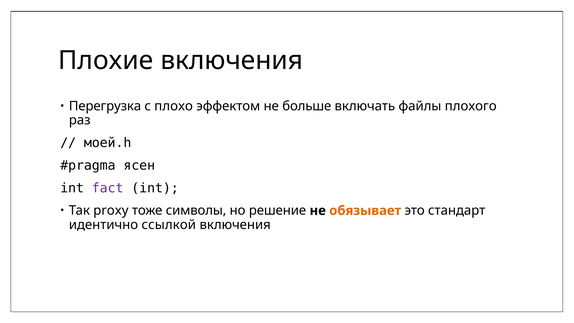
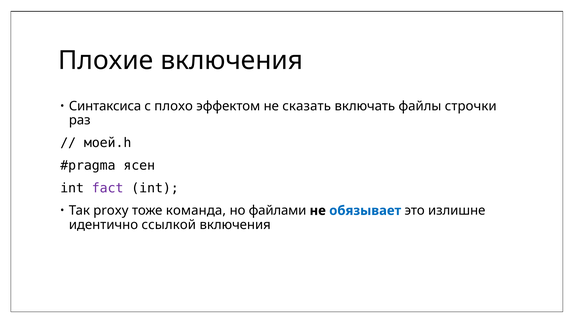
Перегрузка: Перегрузка -> Синтаксиса
больше: больше -> сказать
плохого: плохого -> строчки
символы: символы -> команда
решение: решение -> файлами
обязывает colour: orange -> blue
стандарт: стандарт -> излишне
